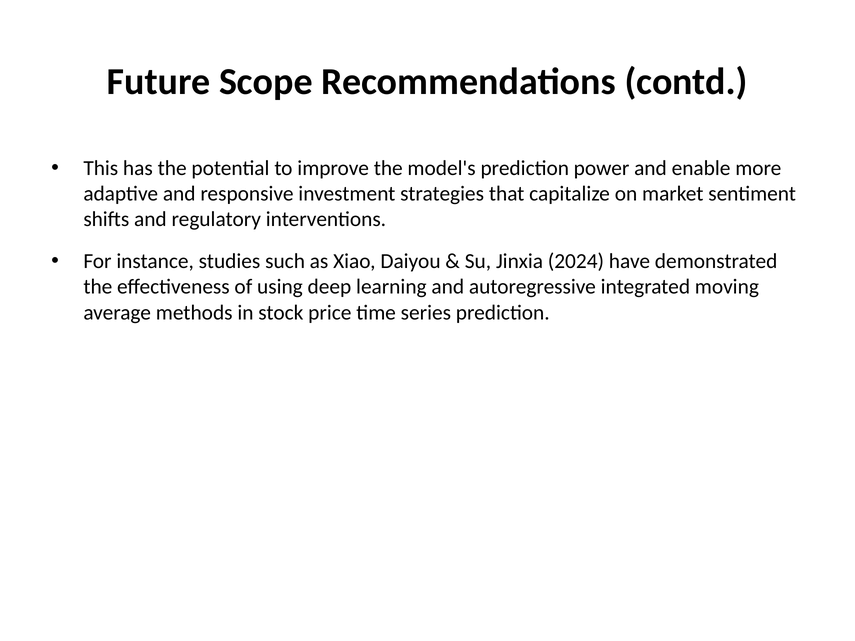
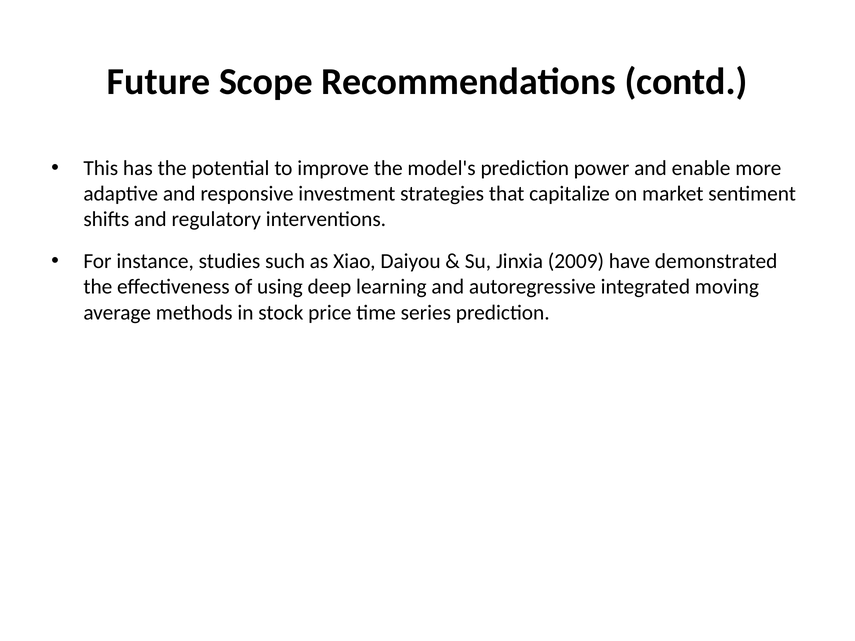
2024: 2024 -> 2009
